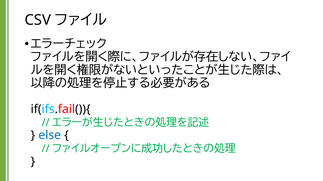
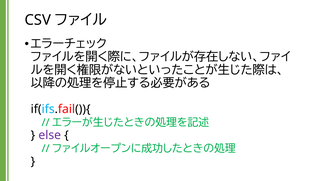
else colour: blue -> purple
